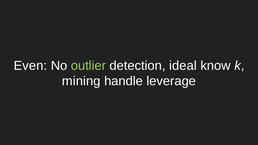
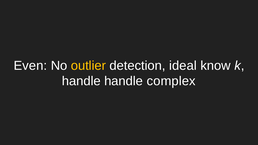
outlier colour: light green -> yellow
mining at (81, 81): mining -> handle
leverage: leverage -> complex
